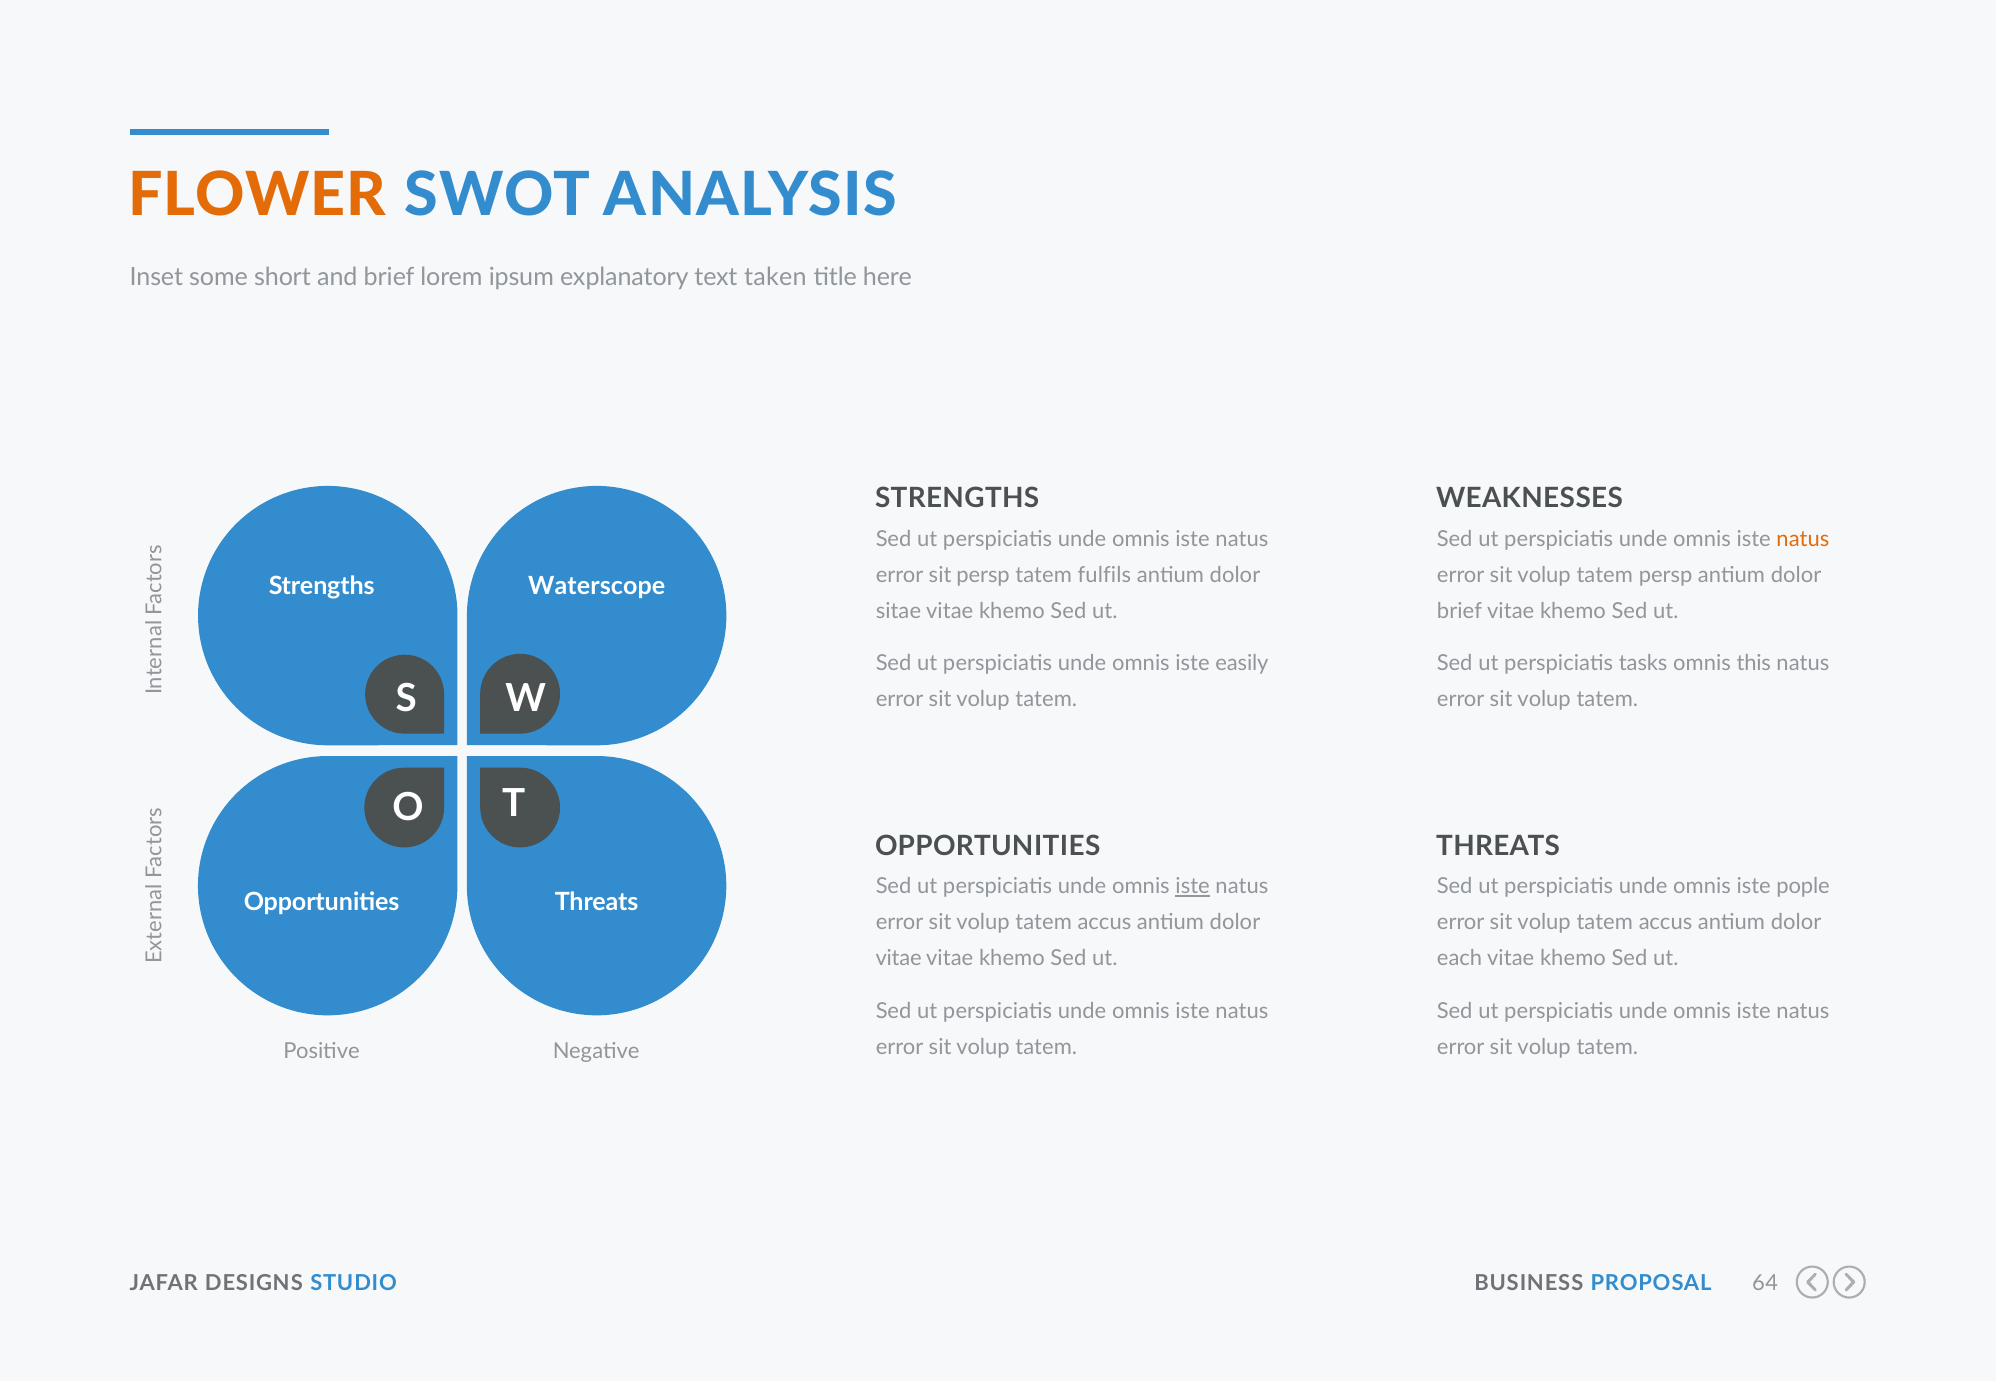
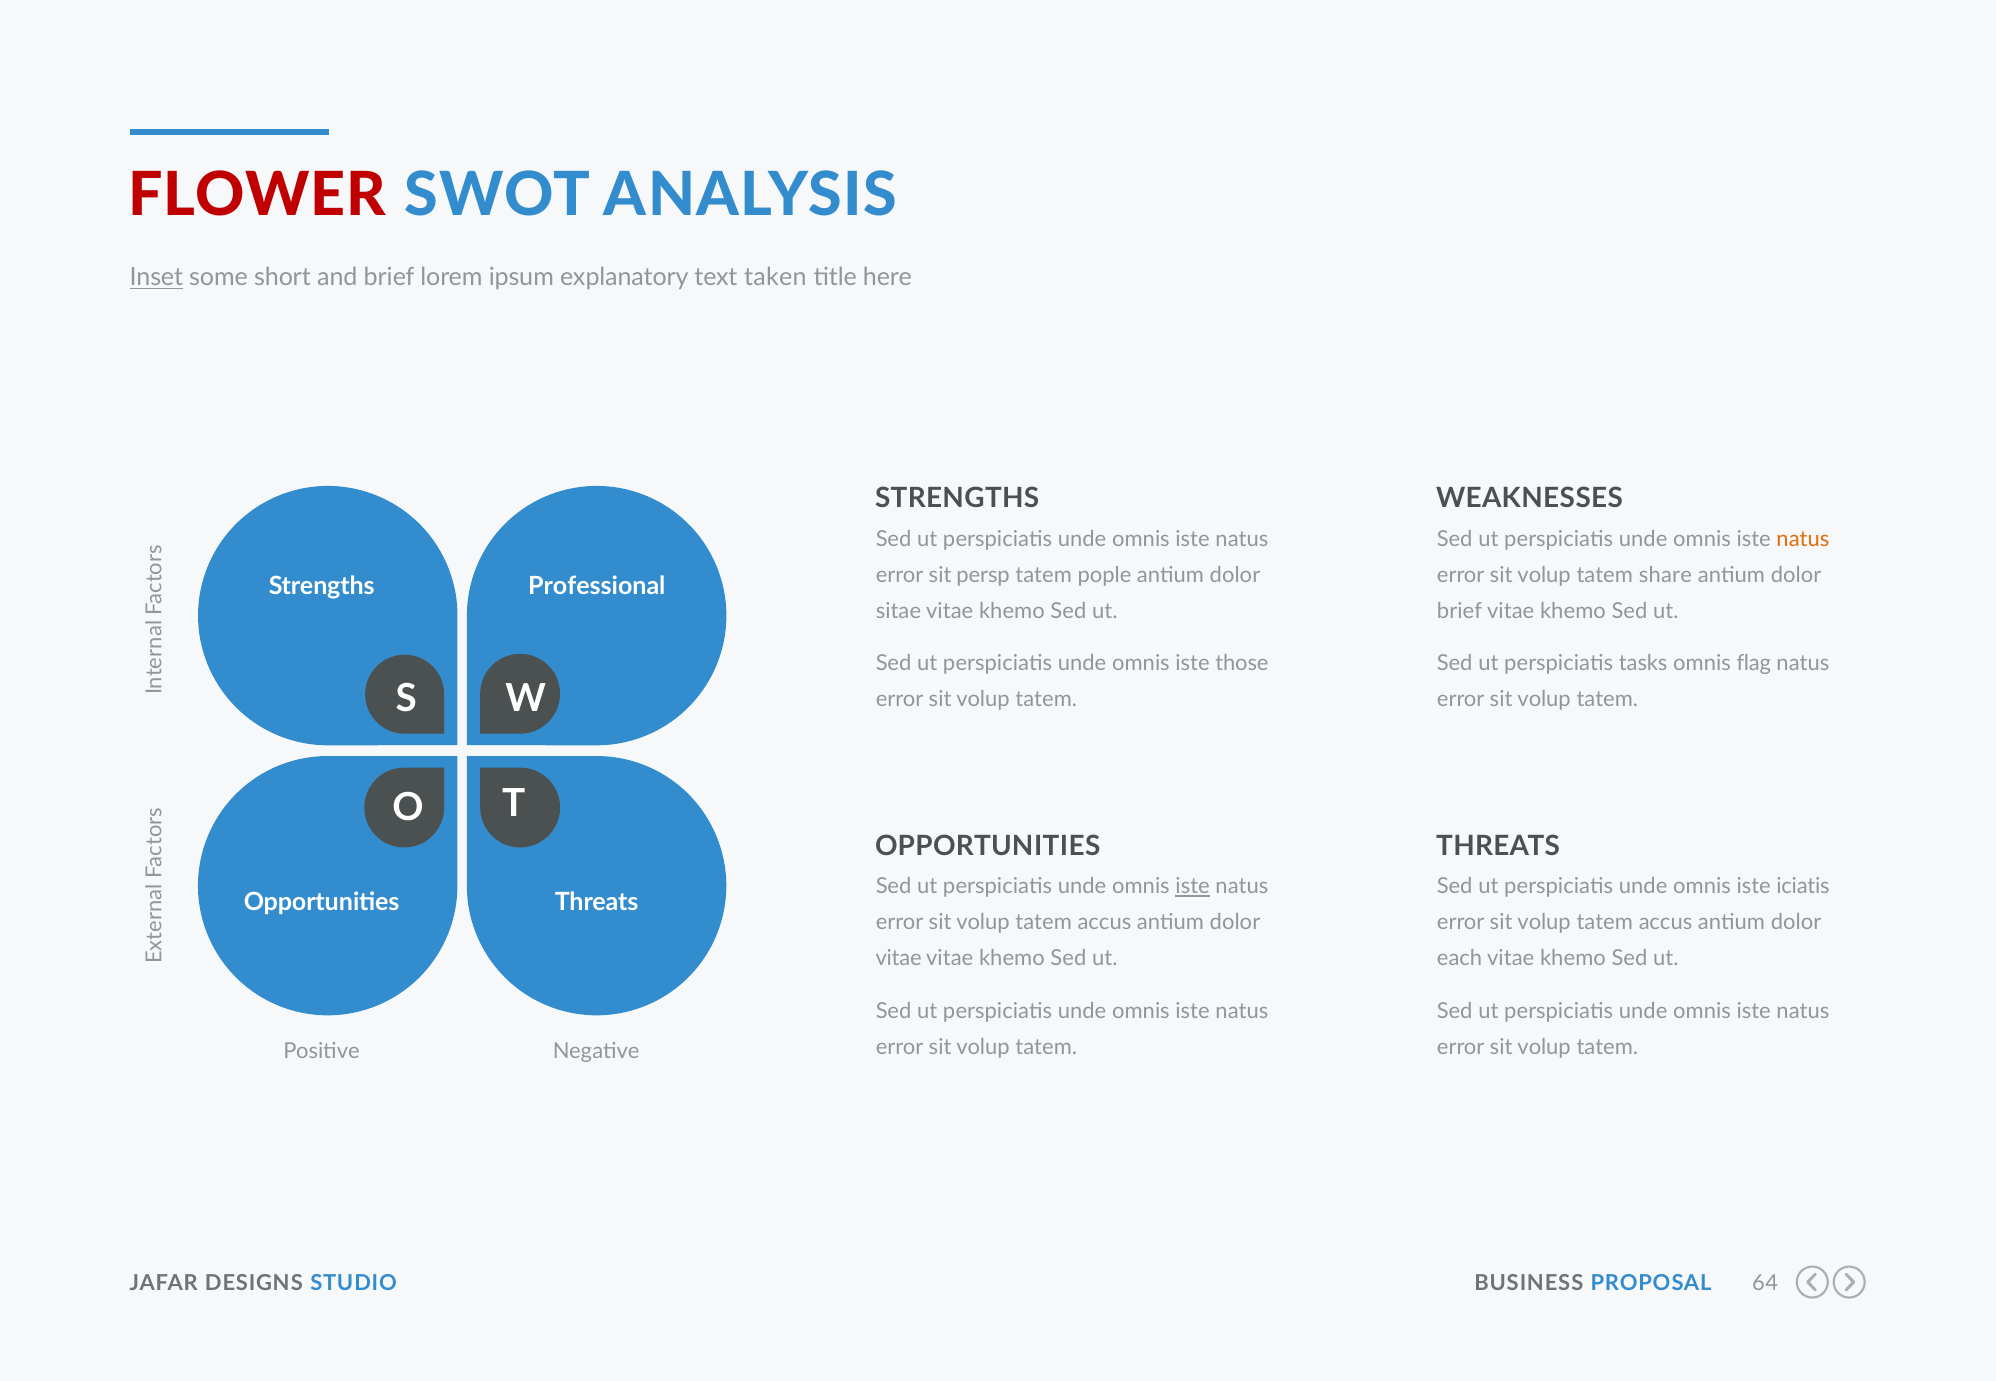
FLOWER colour: orange -> red
Inset underline: none -> present
fulfils: fulfils -> pople
tatem persp: persp -> share
Waterscope: Waterscope -> Professional
easily: easily -> those
this: this -> flag
pople: pople -> iciatis
